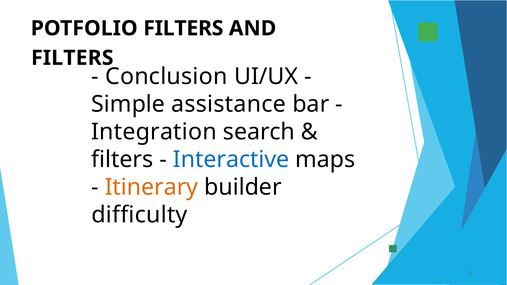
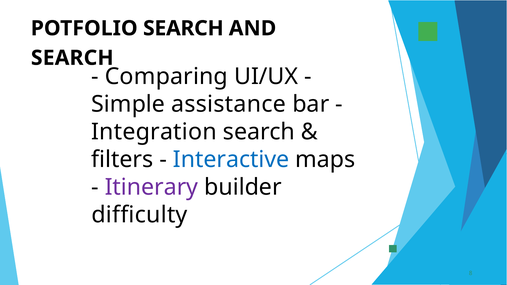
POTFOLIO FILTERS: FILTERS -> SEARCH
FILTERS at (72, 58): FILTERS -> SEARCH
Conclusion: Conclusion -> Comparing
Itinerary colour: orange -> purple
